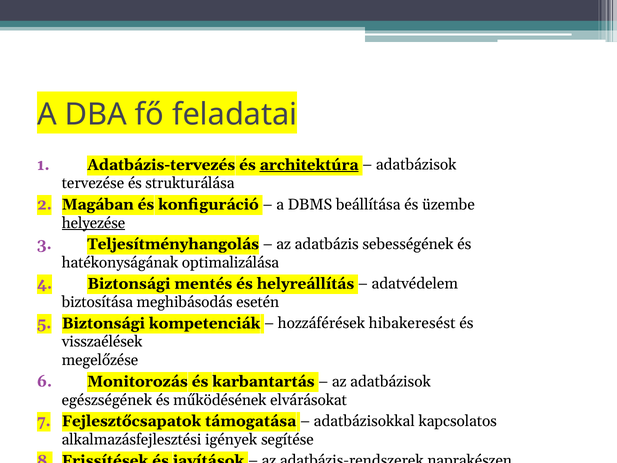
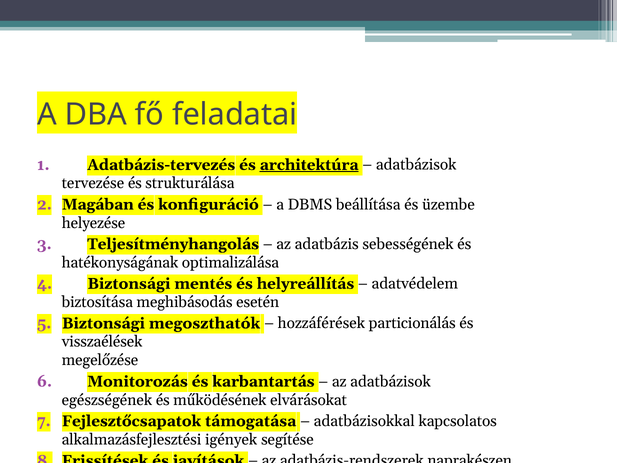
helyezése underline: present -> none
kompetenciák: kompetenciák -> megoszthatók
hibakeresést: hibakeresést -> particionálás
